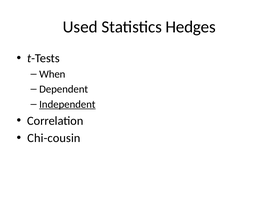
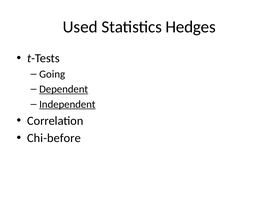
When: When -> Going
Dependent underline: none -> present
Chi-cousin: Chi-cousin -> Chi-before
